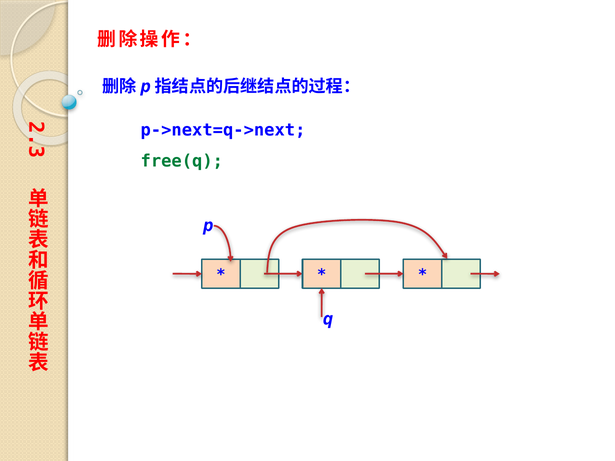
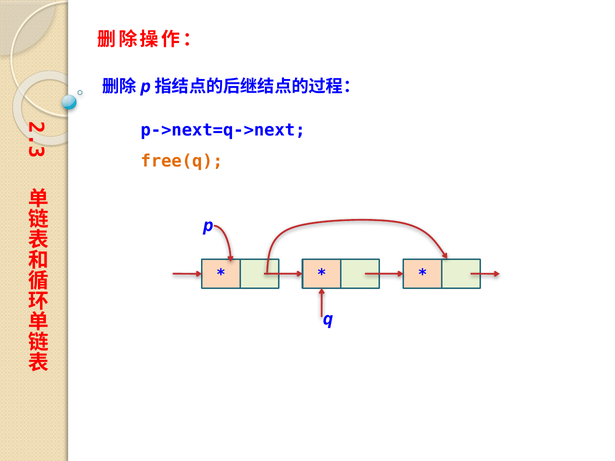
free(q colour: green -> orange
